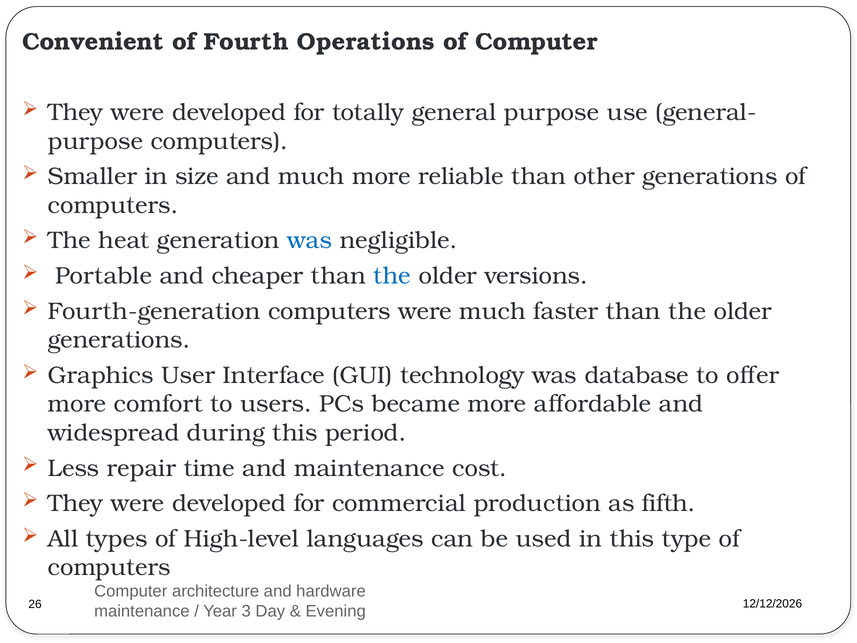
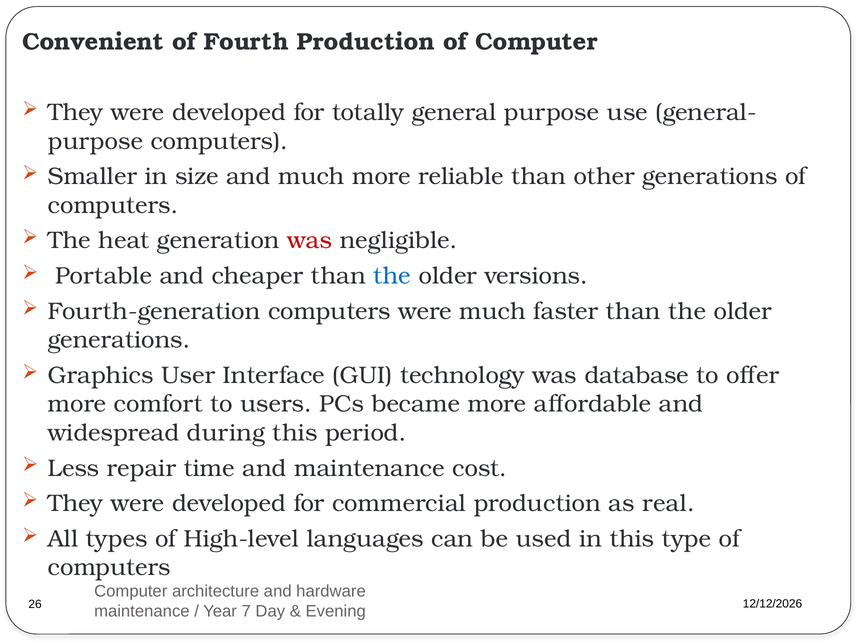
Fourth Operations: Operations -> Production
was at (310, 241) colour: blue -> red
fifth: fifth -> real
3: 3 -> 7
